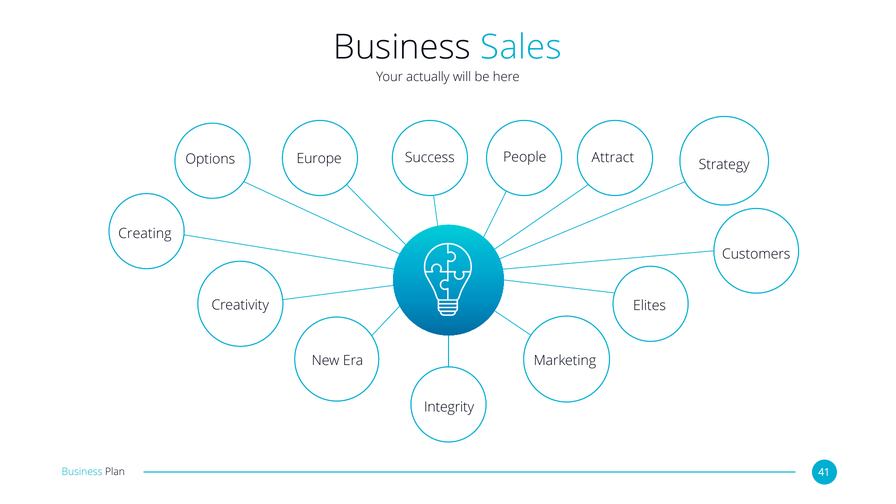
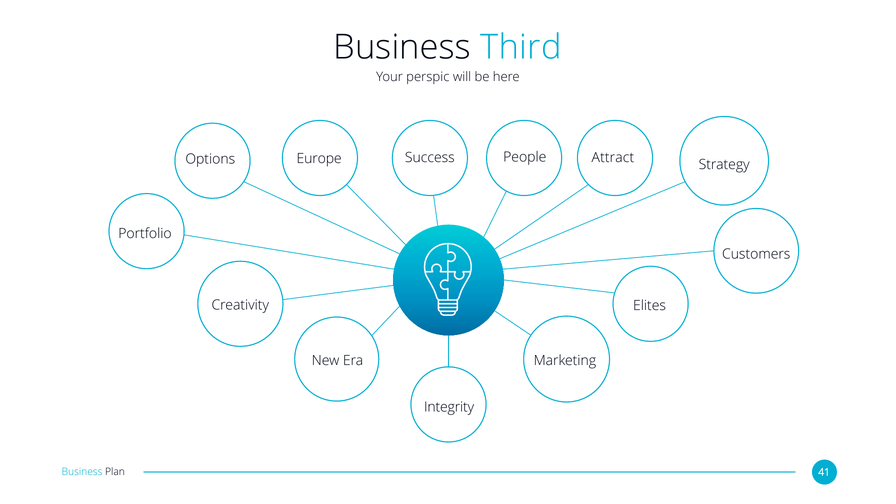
Sales: Sales -> Third
actually: actually -> perspic
Creating: Creating -> Portfolio
